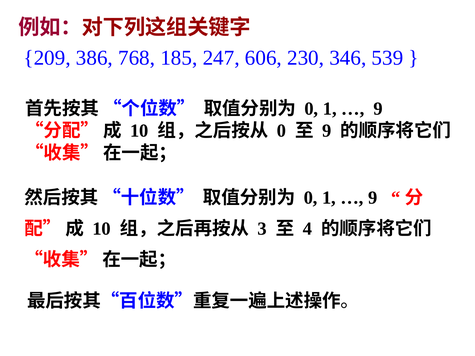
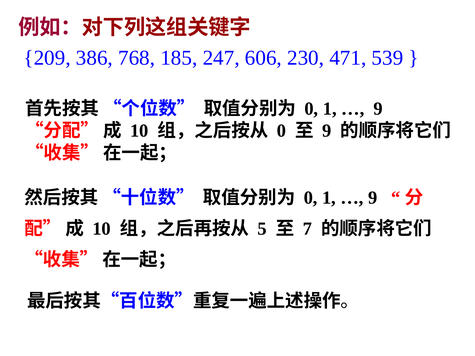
346: 346 -> 471
3: 3 -> 5
4: 4 -> 7
